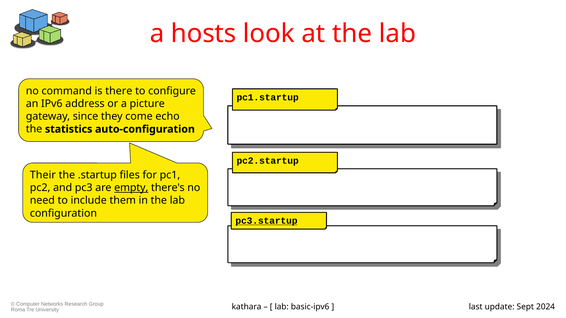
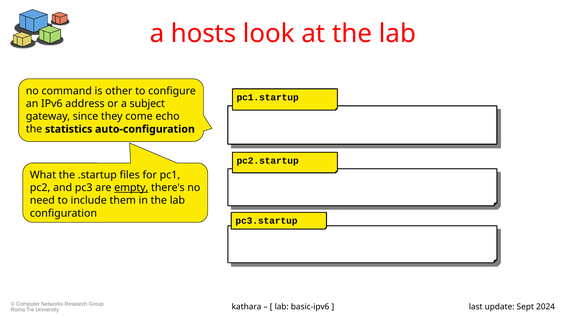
there: there -> other
picture: picture -> subject
Their: Their -> What
pc3.startup underline: present -> none
